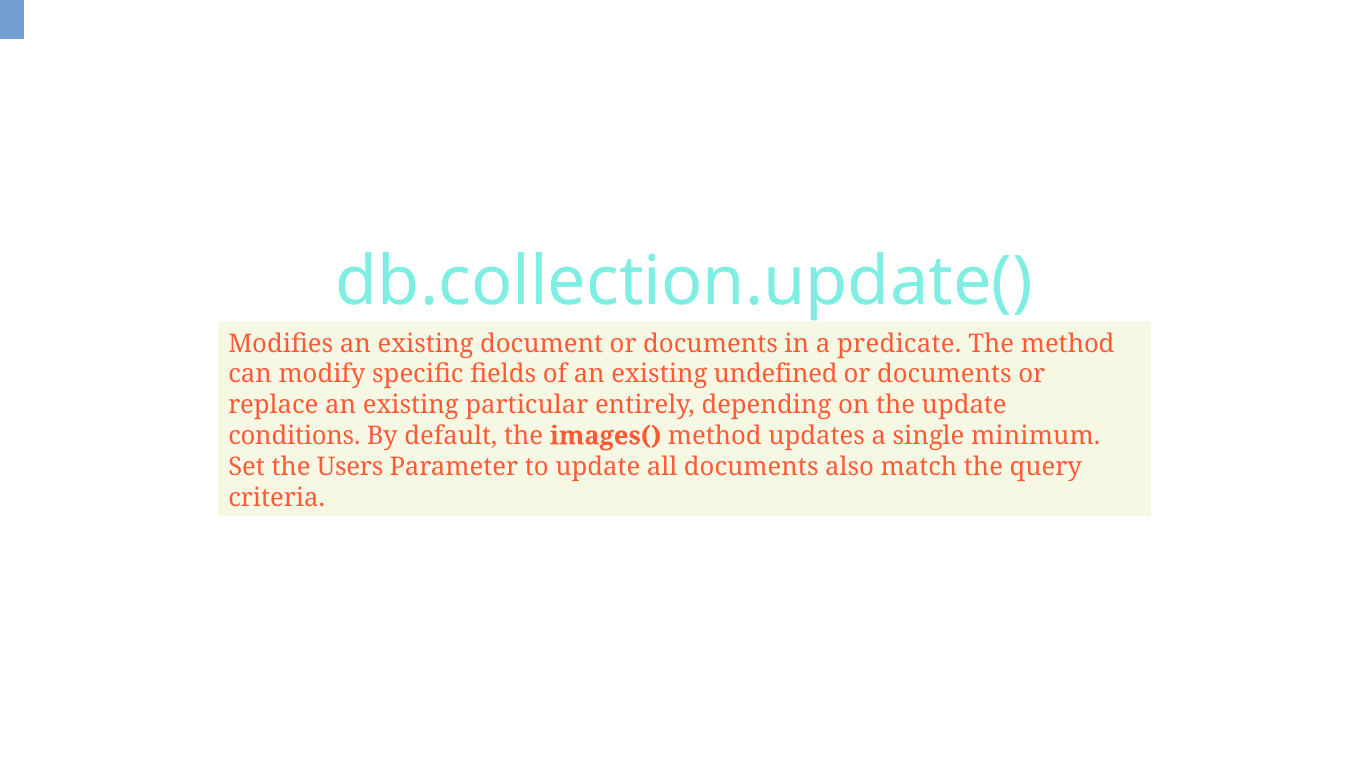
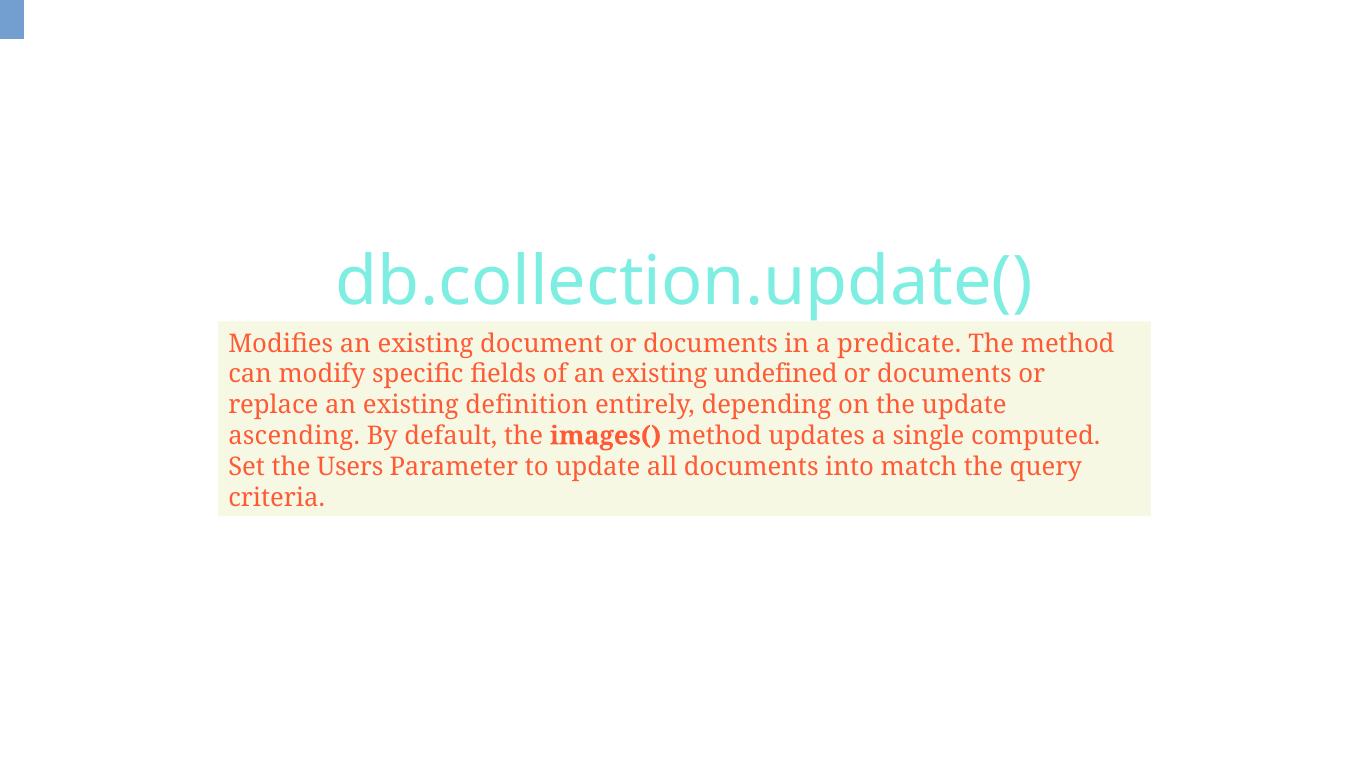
particular: particular -> definition
conditions: conditions -> ascending
minimum: minimum -> computed
also: also -> into
